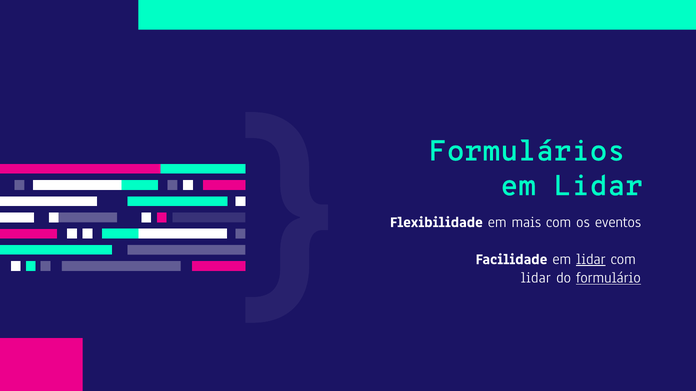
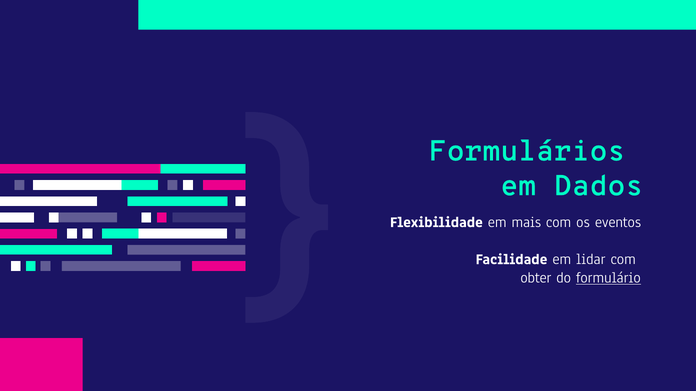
Lidar at (599, 186): Lidar -> Dados
lidar at (591, 259) underline: present -> none
lidar at (536, 278): lidar -> obter
